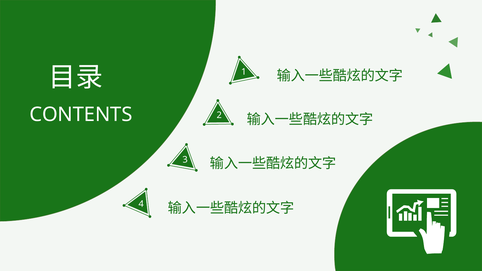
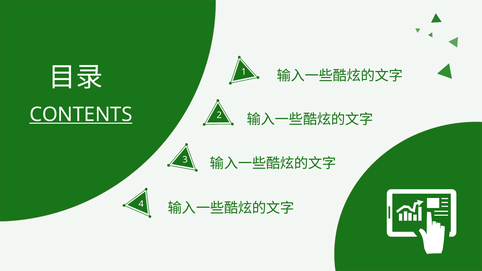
CONTENTS underline: none -> present
